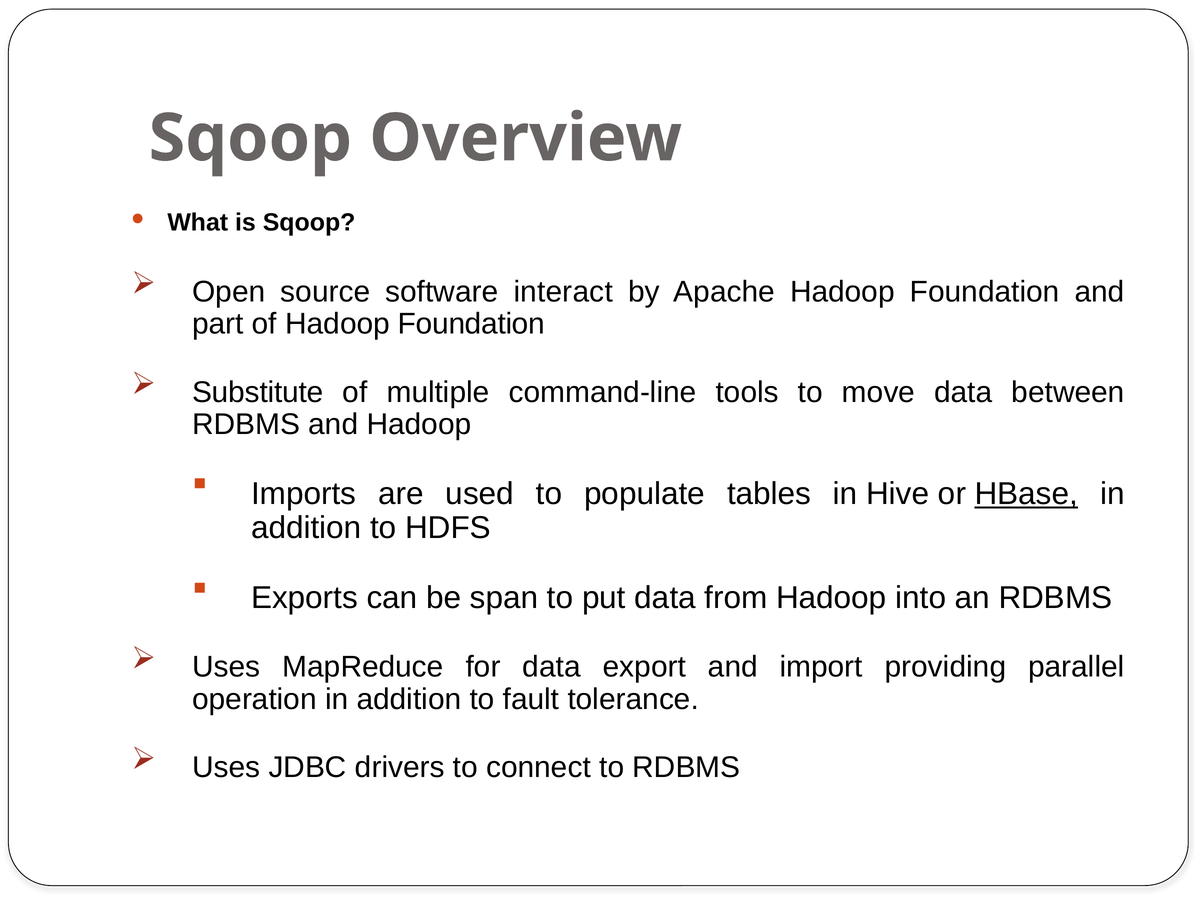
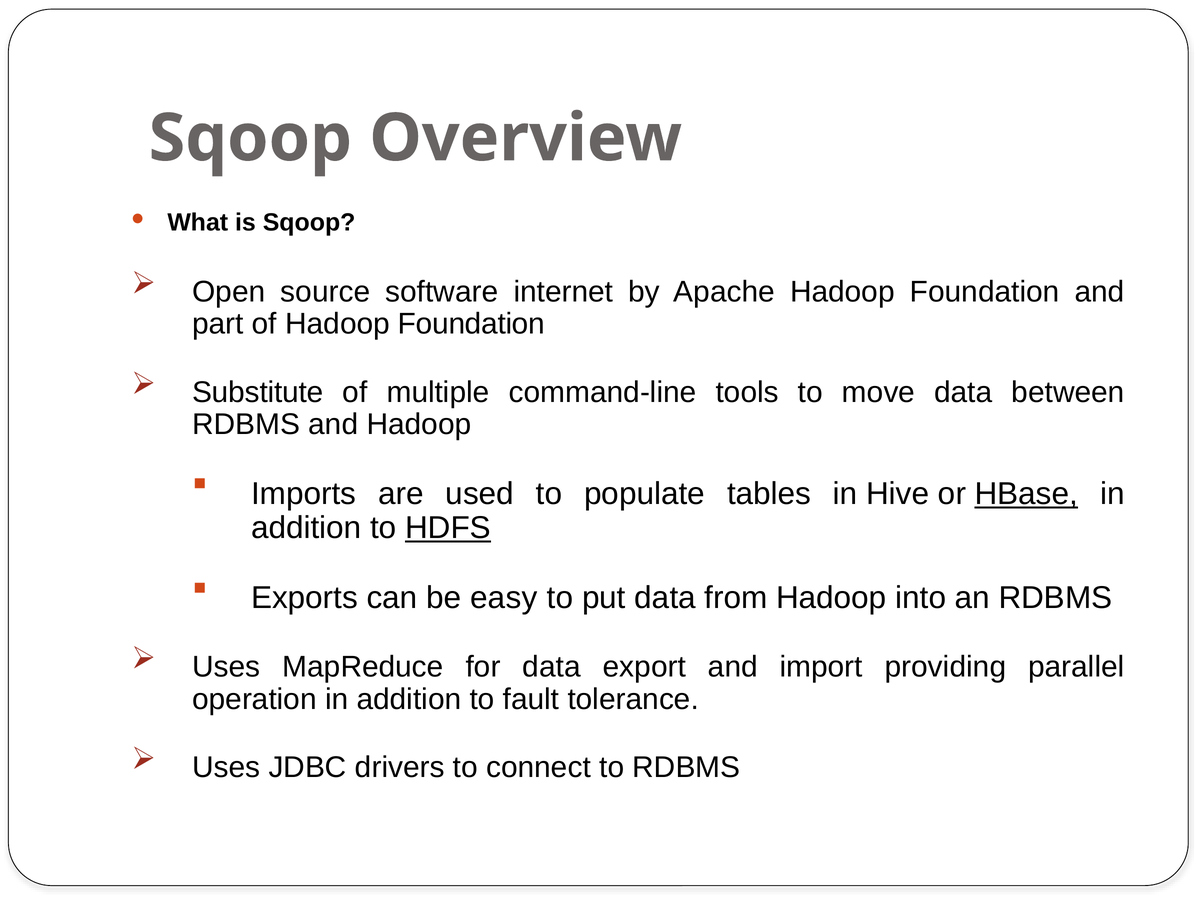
interact: interact -> internet
HDFS underline: none -> present
span: span -> easy
